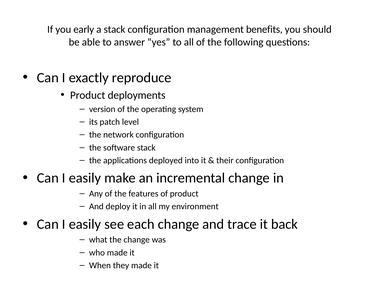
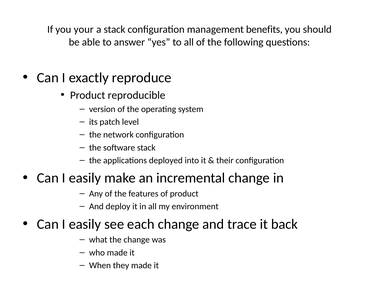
early: early -> your
deployments: deployments -> reproducible
